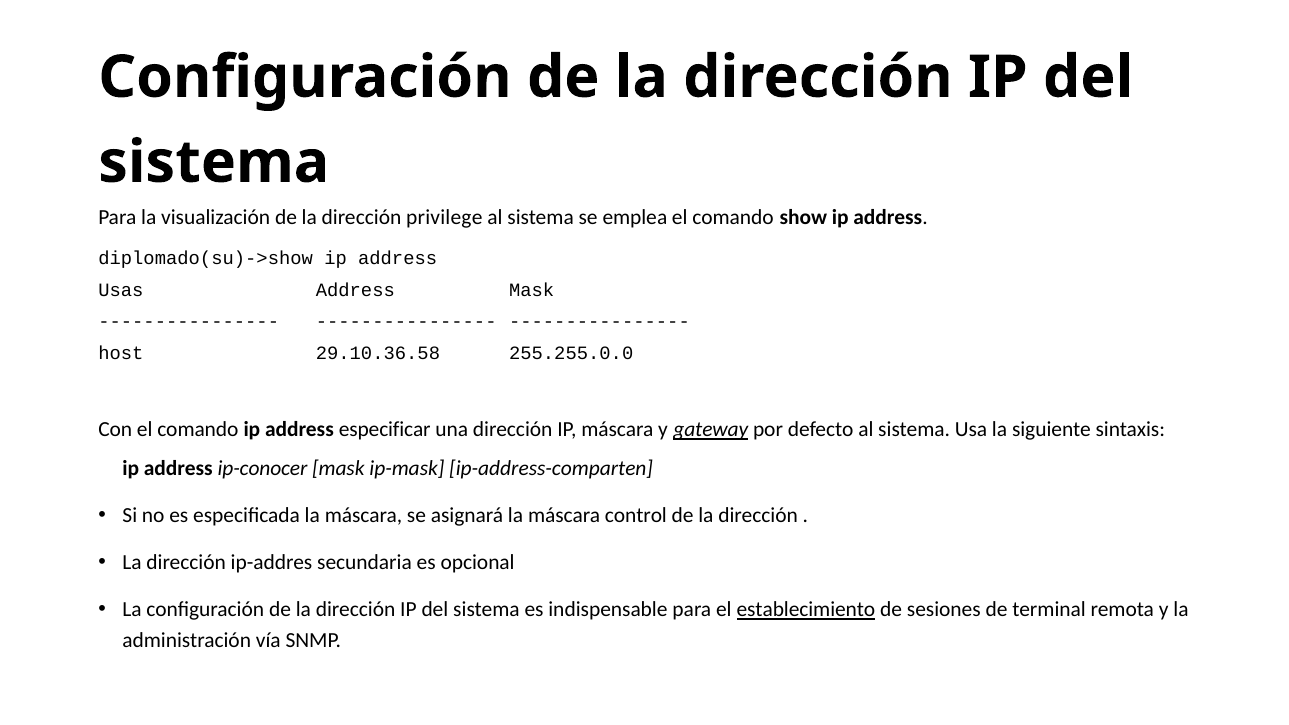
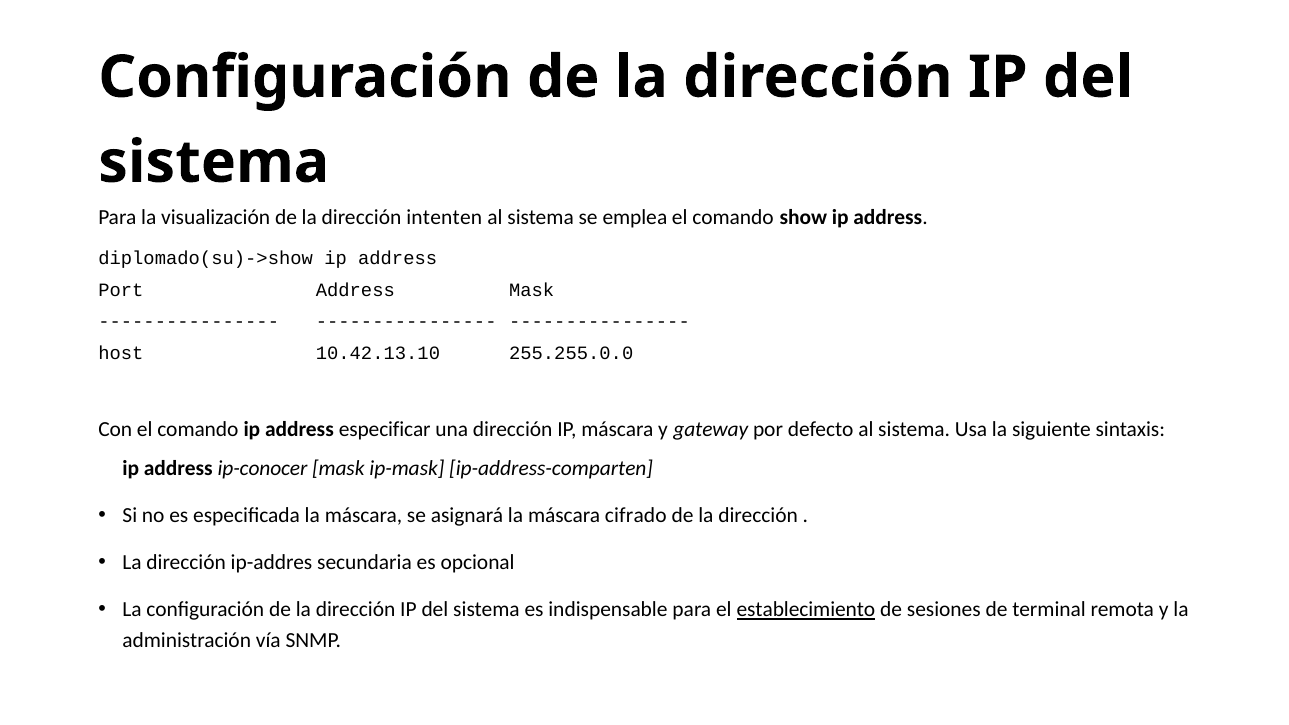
privilege: privilege -> intenten
Usas: Usas -> Port
29.10.36.58: 29.10.36.58 -> 10.42.13.10
gateway underline: present -> none
control: control -> cifrado
